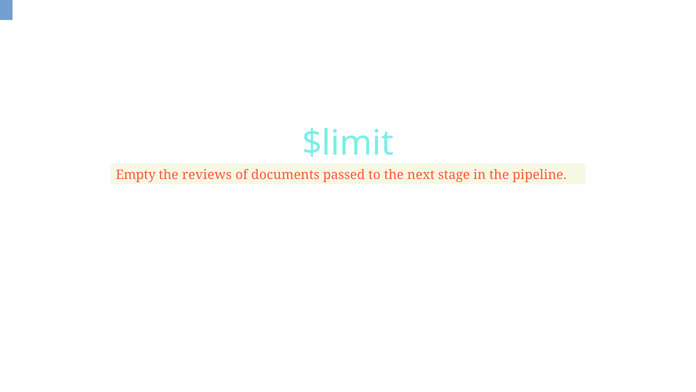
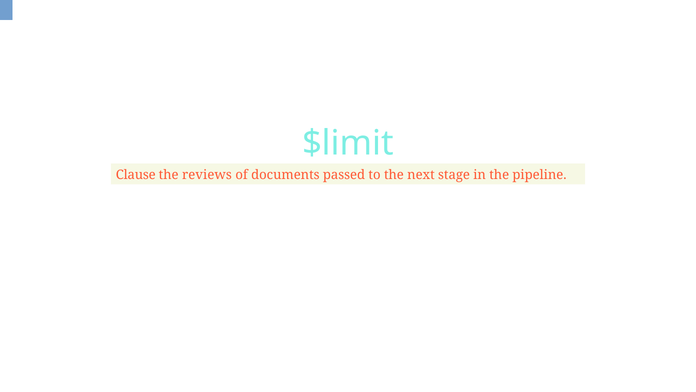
Empty: Empty -> Clause
